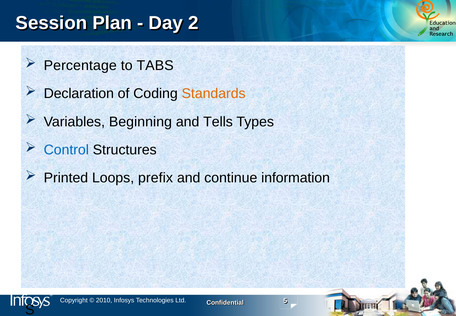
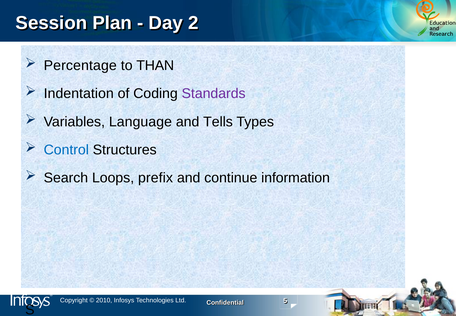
TABS: TABS -> THAN
Declaration: Declaration -> Indentation
Standards colour: orange -> purple
Beginning: Beginning -> Language
Printed: Printed -> Search
